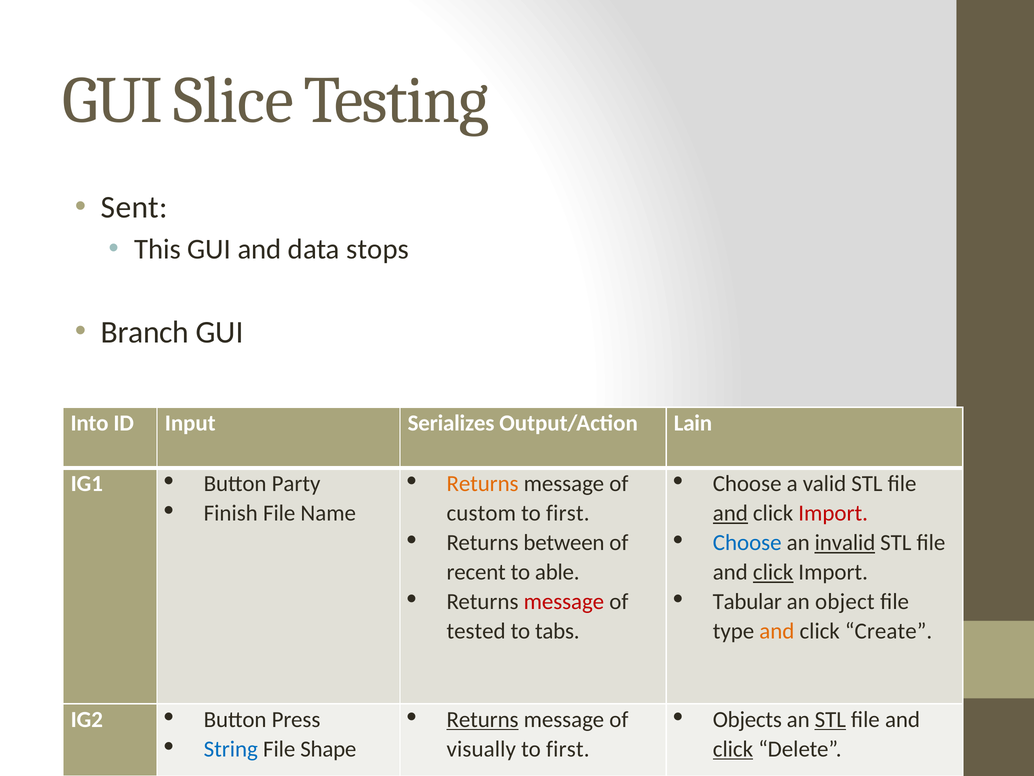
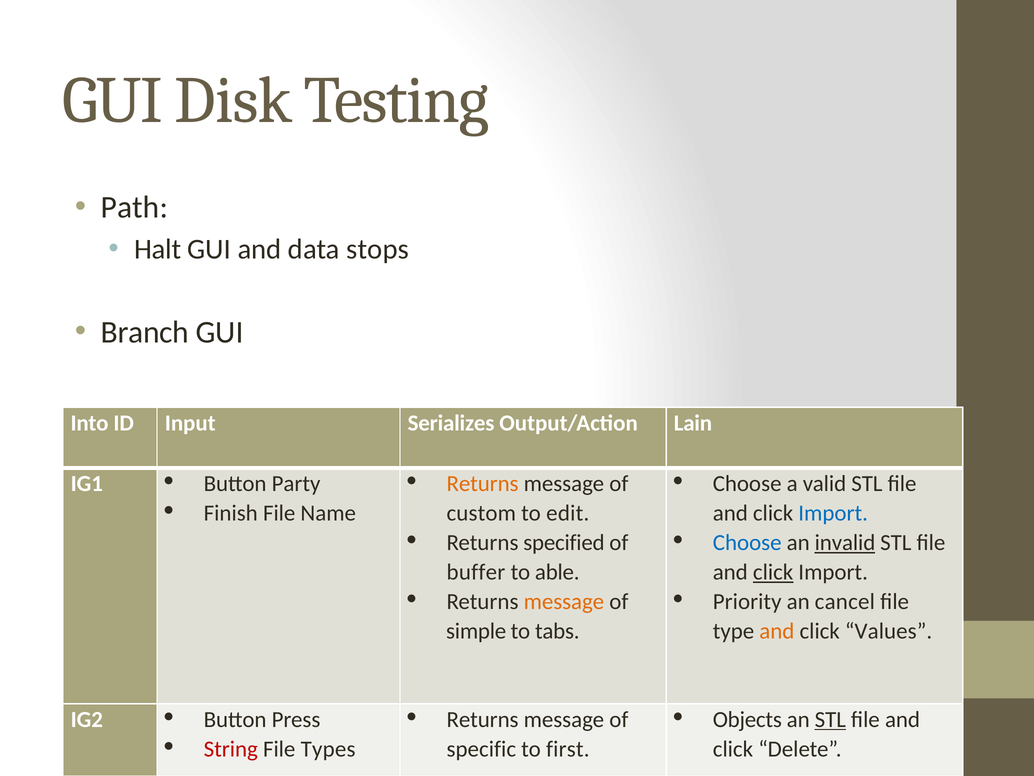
Slice: Slice -> Disk
Sent: Sent -> Path
This: This -> Halt
first at (568, 513): first -> edit
and at (730, 513) underline: present -> none
Import at (833, 513) colour: red -> blue
between: between -> specified
recent: recent -> buffer
message at (564, 601) colour: red -> orange
Tabular: Tabular -> Priority
object: object -> cancel
tested: tested -> simple
Create: Create -> Values
Returns at (483, 719) underline: present -> none
String colour: blue -> red
Shape: Shape -> Types
visually: visually -> specific
click at (733, 749) underline: present -> none
